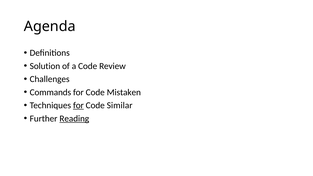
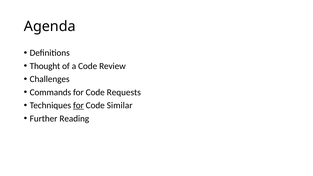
Solution: Solution -> Thought
Mistaken: Mistaken -> Requests
Reading underline: present -> none
